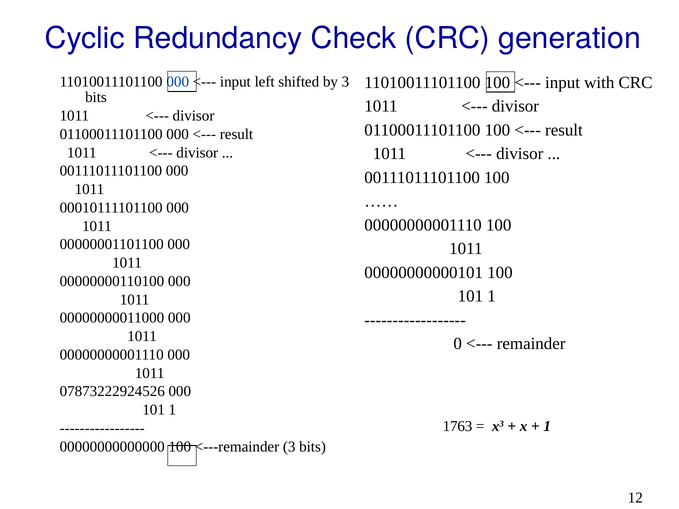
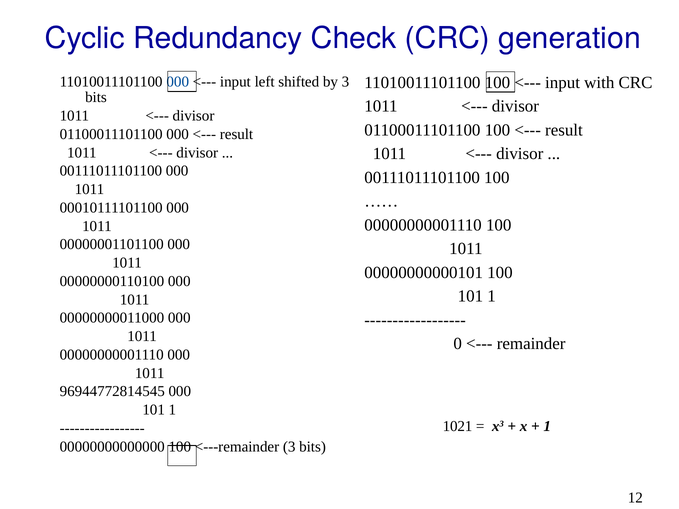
07873222924526: 07873222924526 -> 96944772814545
1763: 1763 -> 1021
